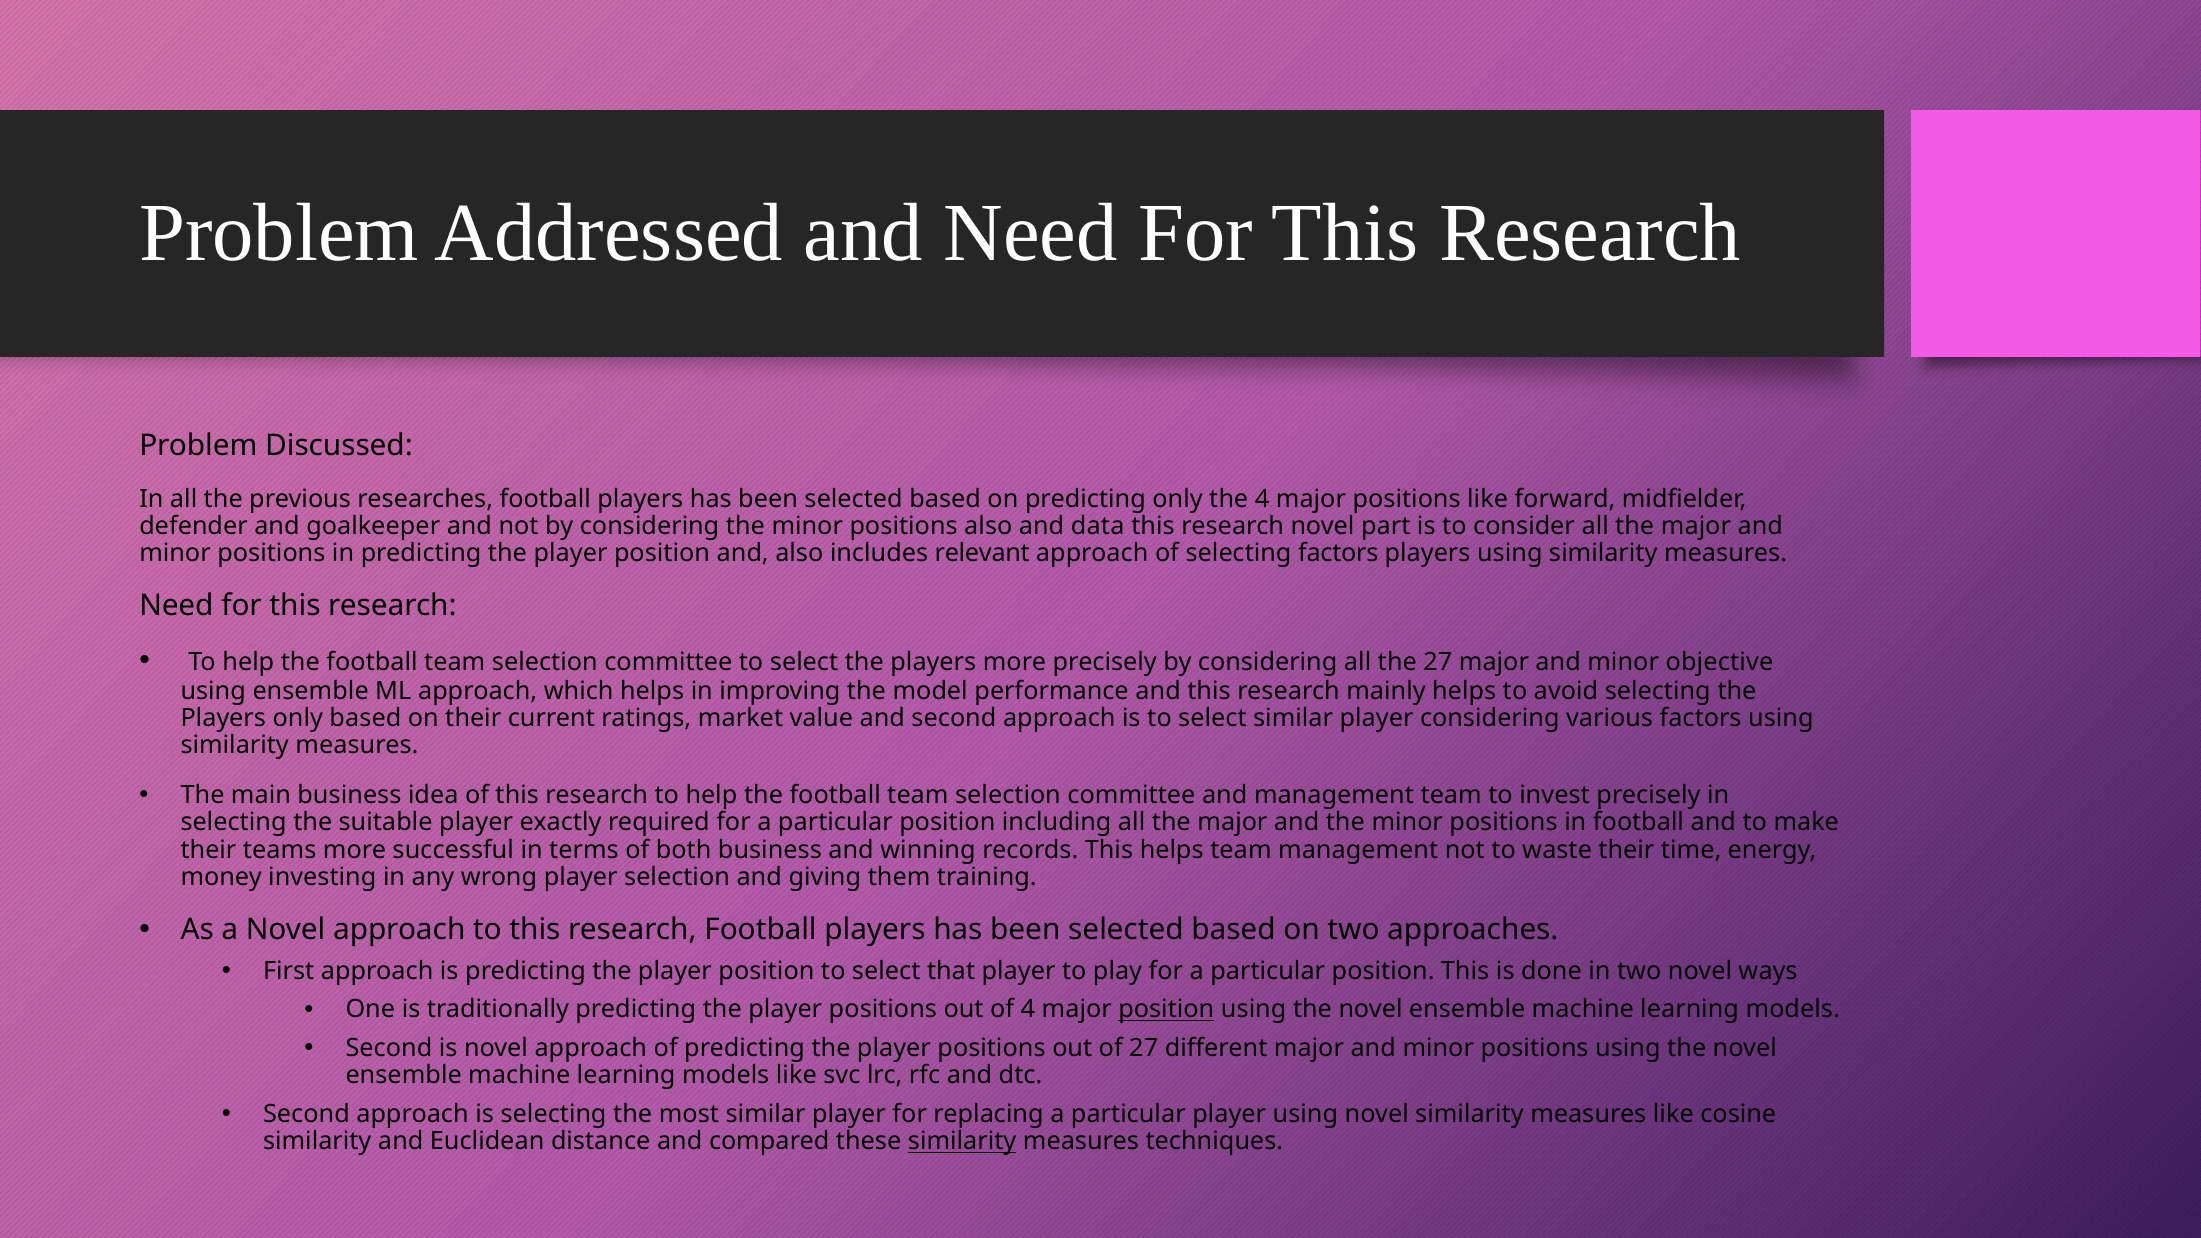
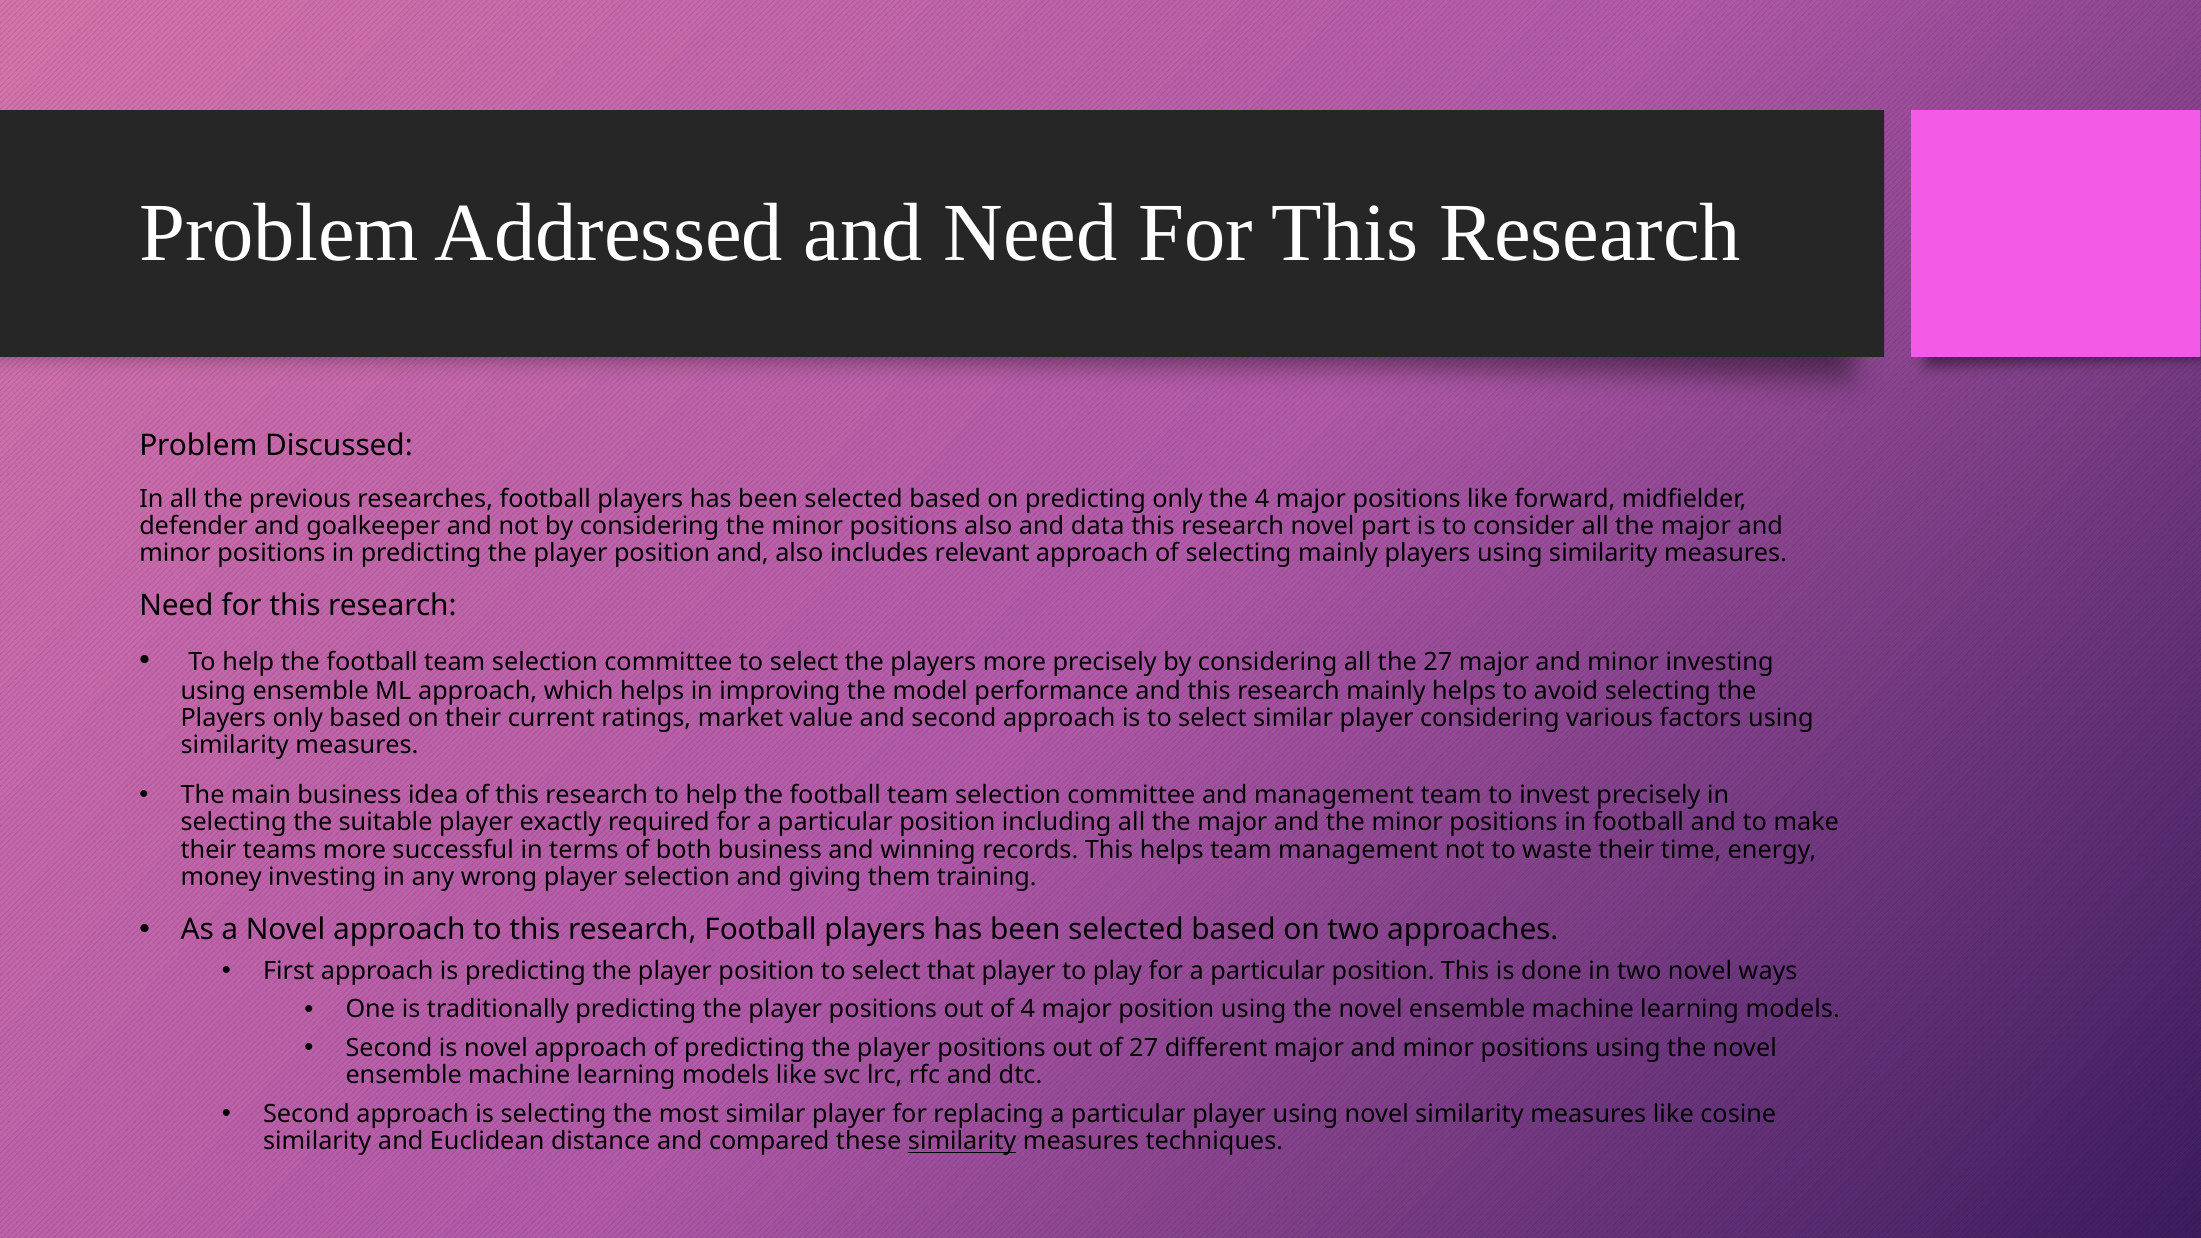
selecting factors: factors -> mainly
minor objective: objective -> investing
position at (1166, 1010) underline: present -> none
